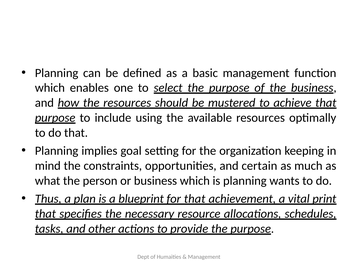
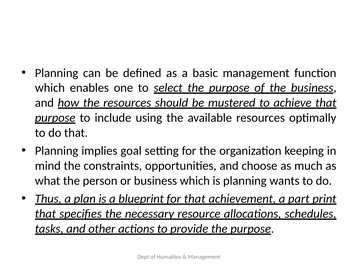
certain: certain -> choose
vital: vital -> part
